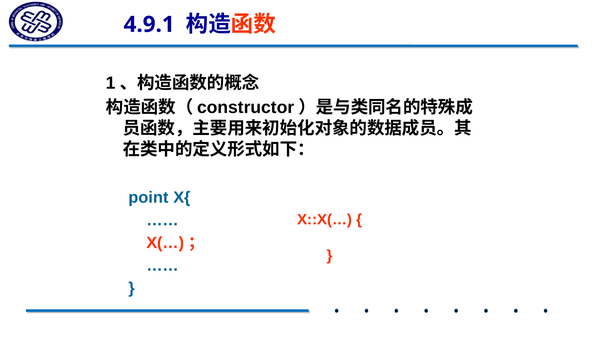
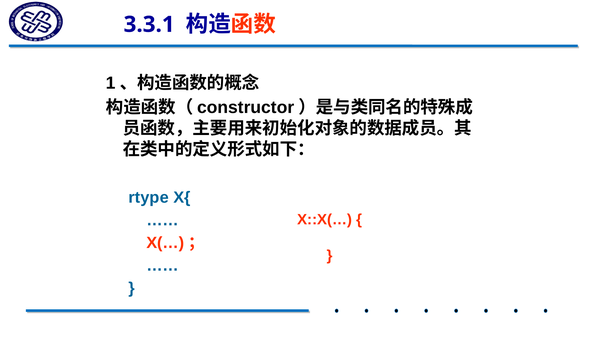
4.9.1: 4.9.1 -> 3.3.1
point: point -> rtype
